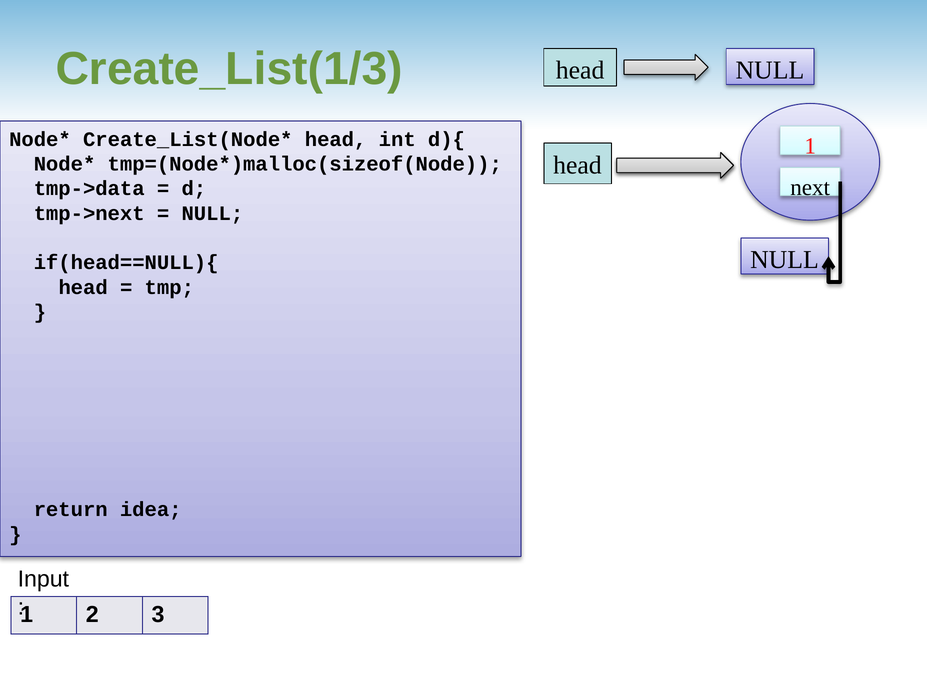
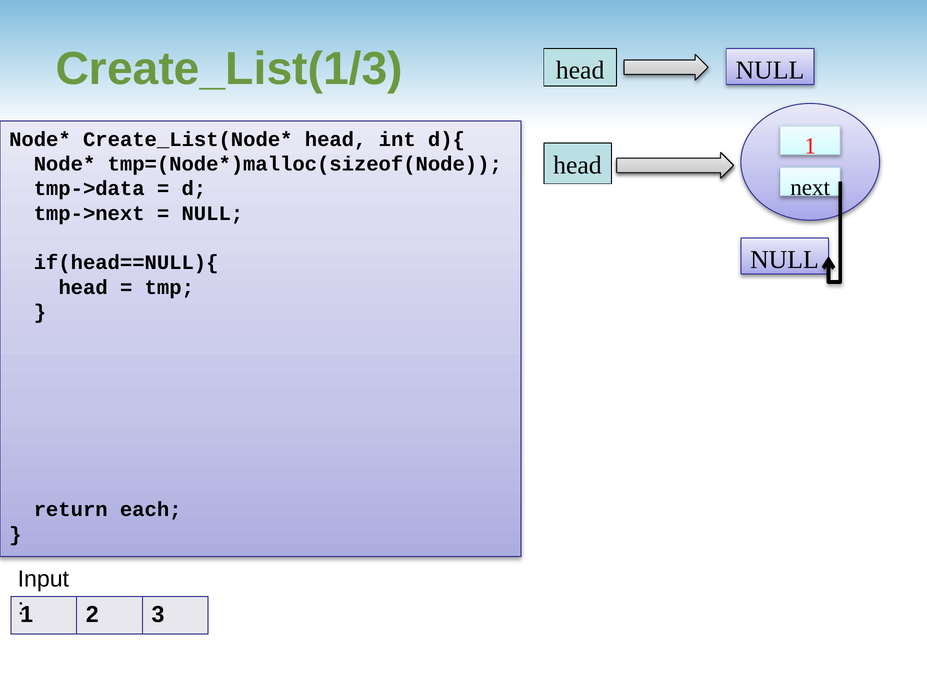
idea: idea -> each
